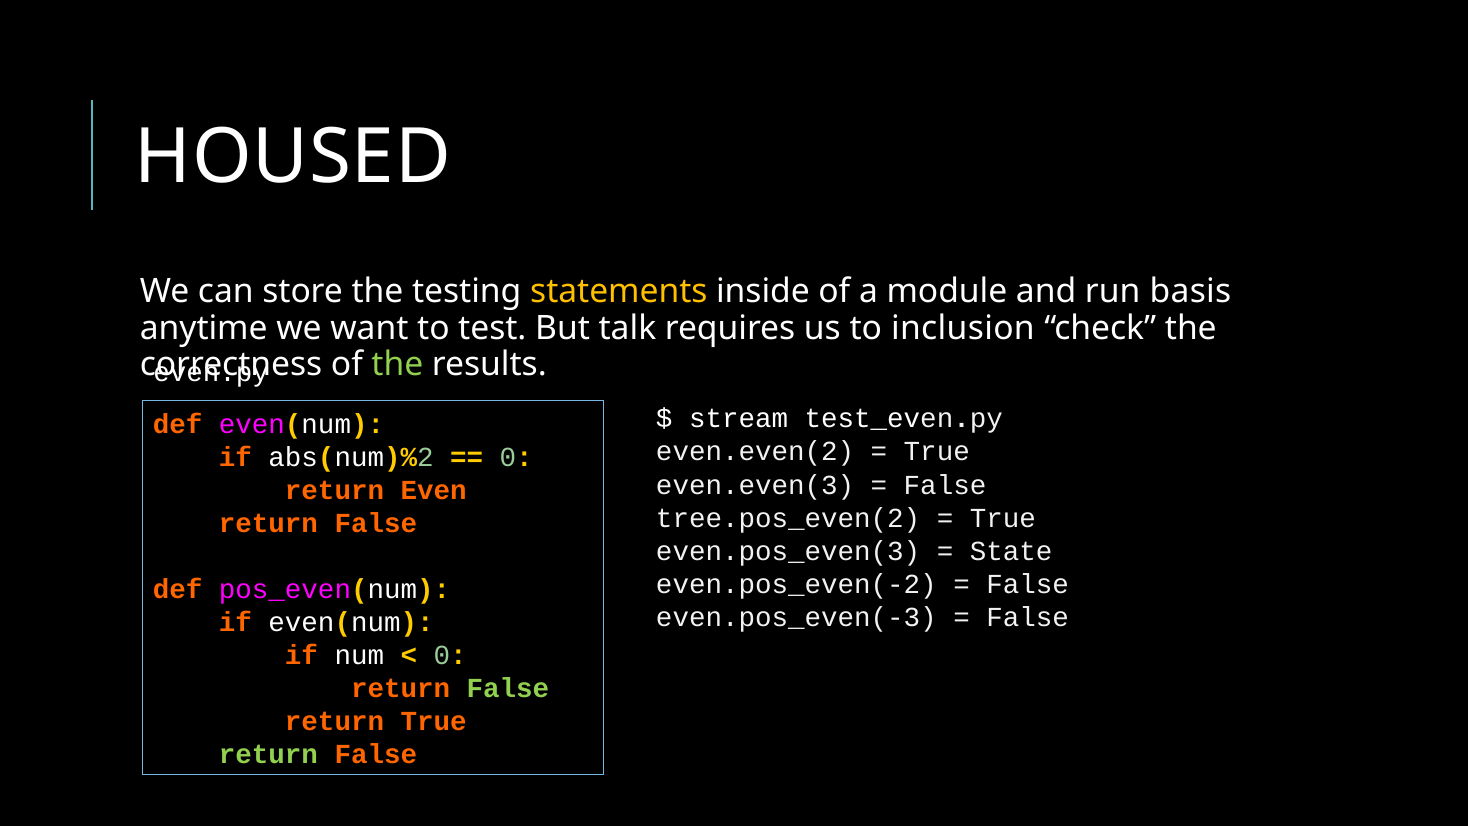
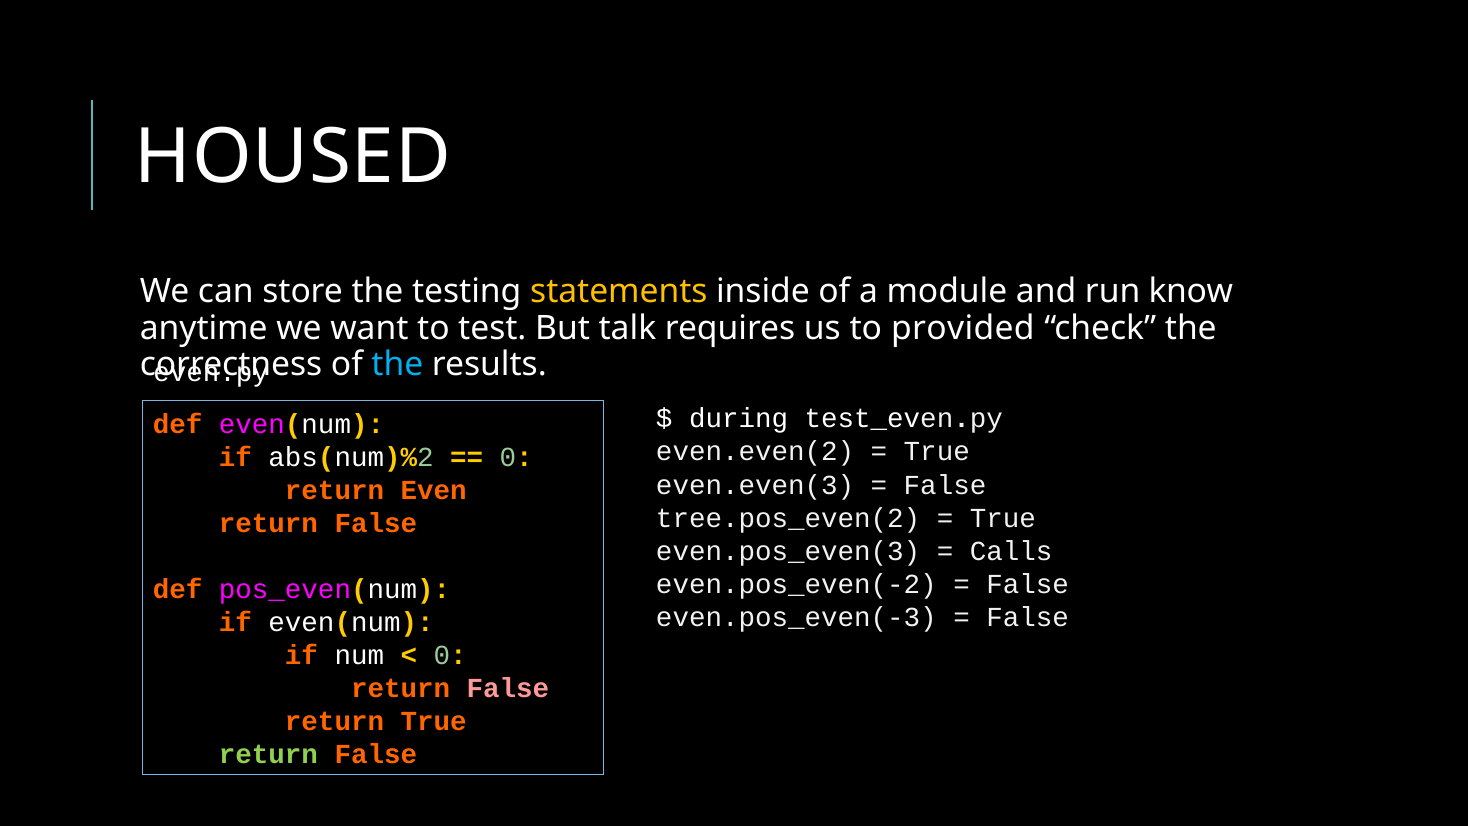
basis: basis -> know
inclusion: inclusion -> provided
the at (397, 364) colour: light green -> light blue
stream: stream -> during
State: State -> Calls
False at (508, 688) colour: light green -> pink
